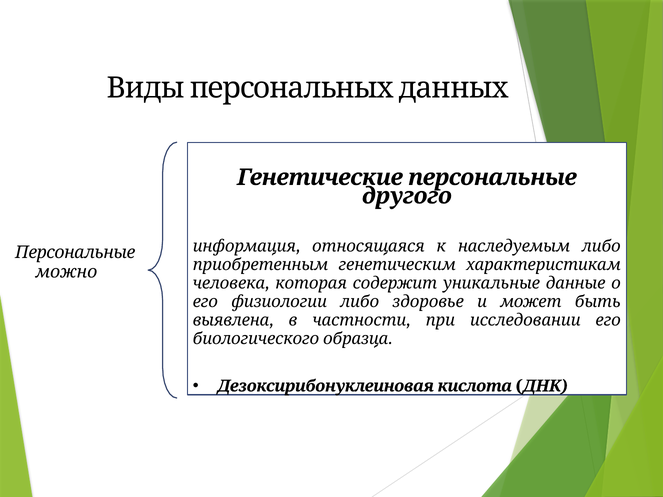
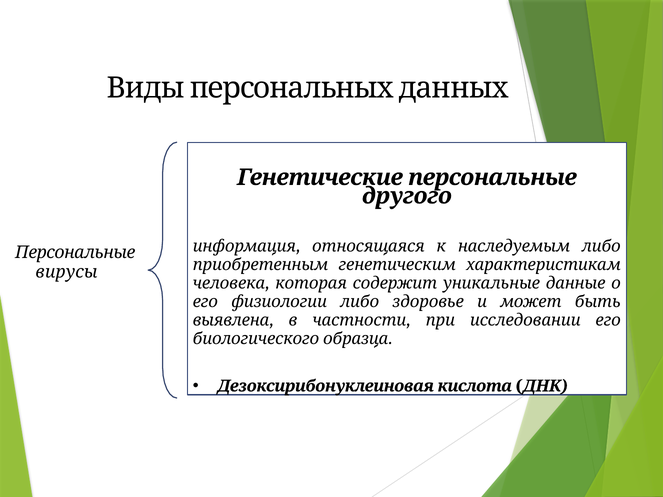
можно: можно -> вирусы
